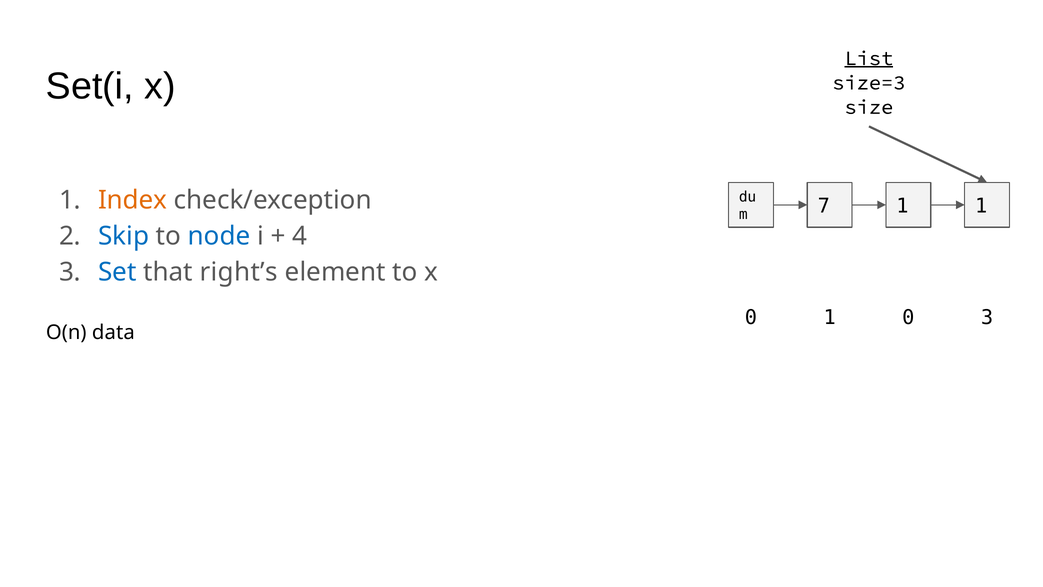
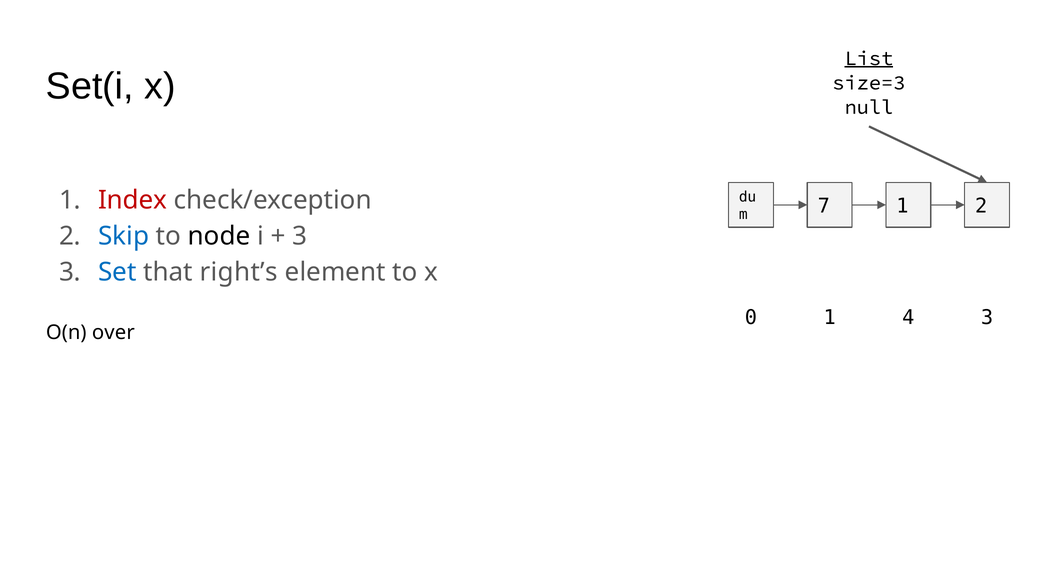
size: size -> null
Index colour: orange -> red
1 1: 1 -> 2
node colour: blue -> black
4 at (300, 236): 4 -> 3
1 0: 0 -> 4
data: data -> over
